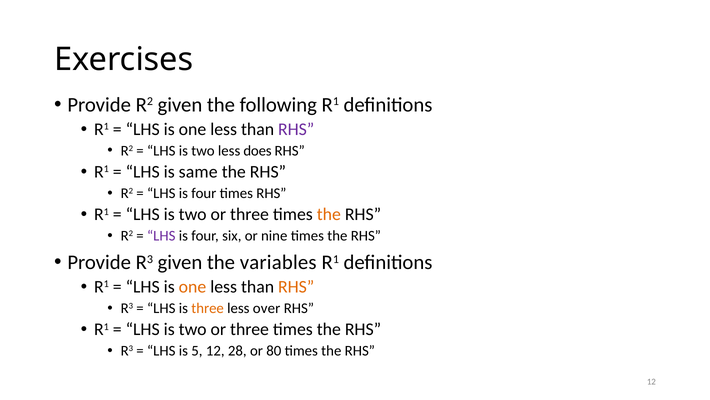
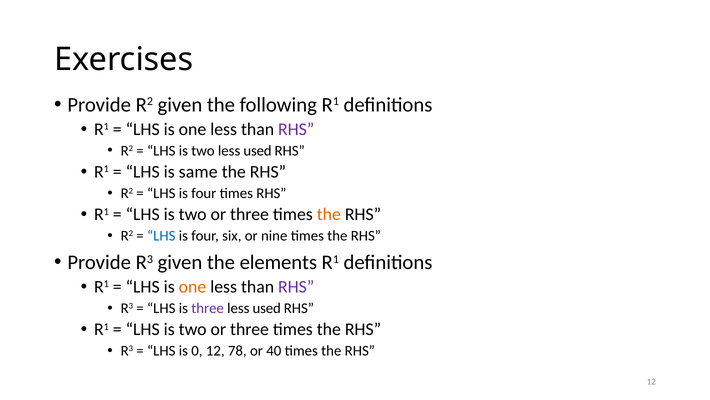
two less does: does -> used
LHS at (161, 235) colour: purple -> blue
variables: variables -> elements
RHS at (296, 286) colour: orange -> purple
three at (208, 308) colour: orange -> purple
over at (267, 308): over -> used
5: 5 -> 0
28: 28 -> 78
80: 80 -> 40
